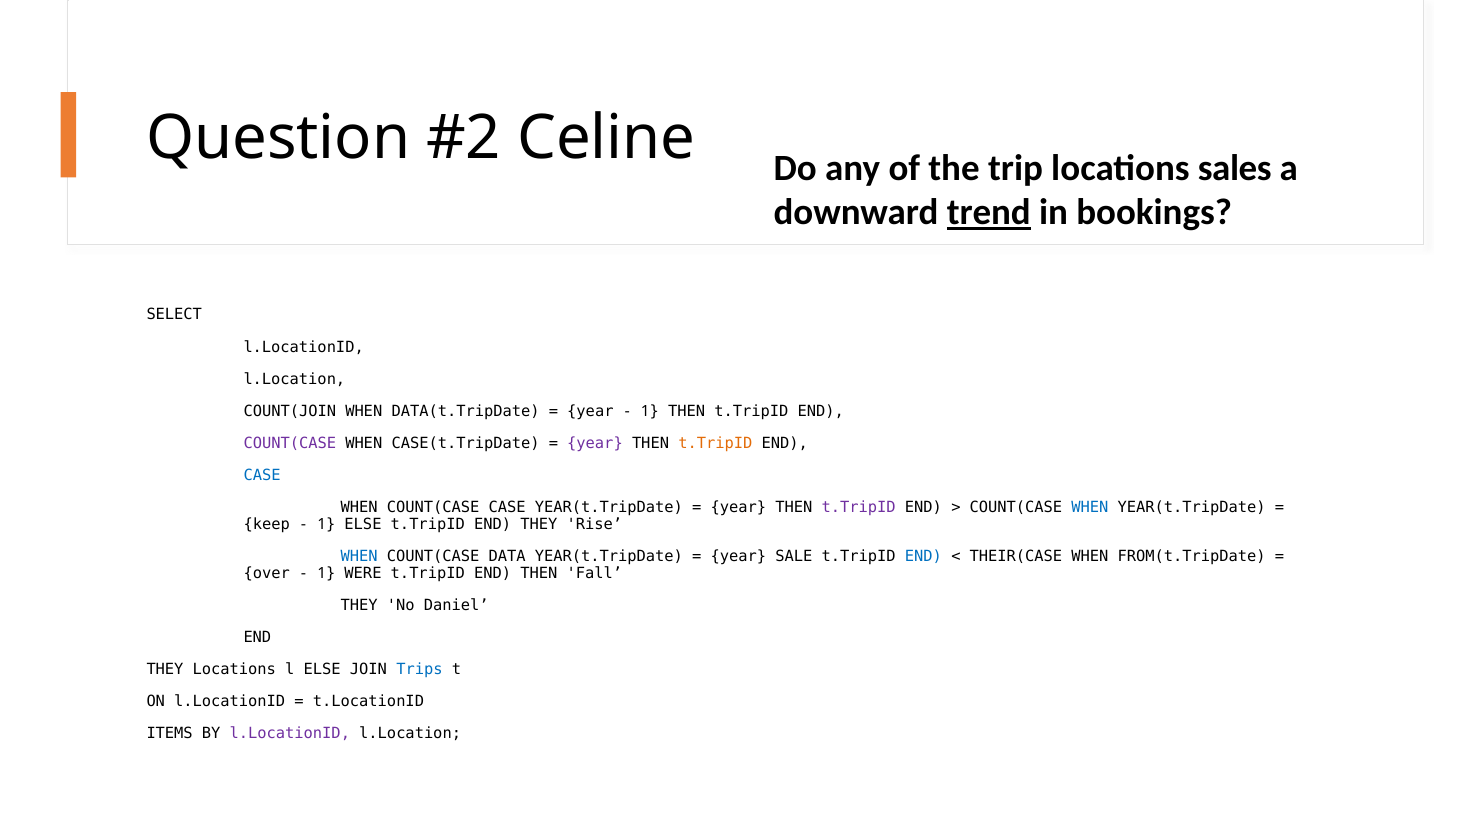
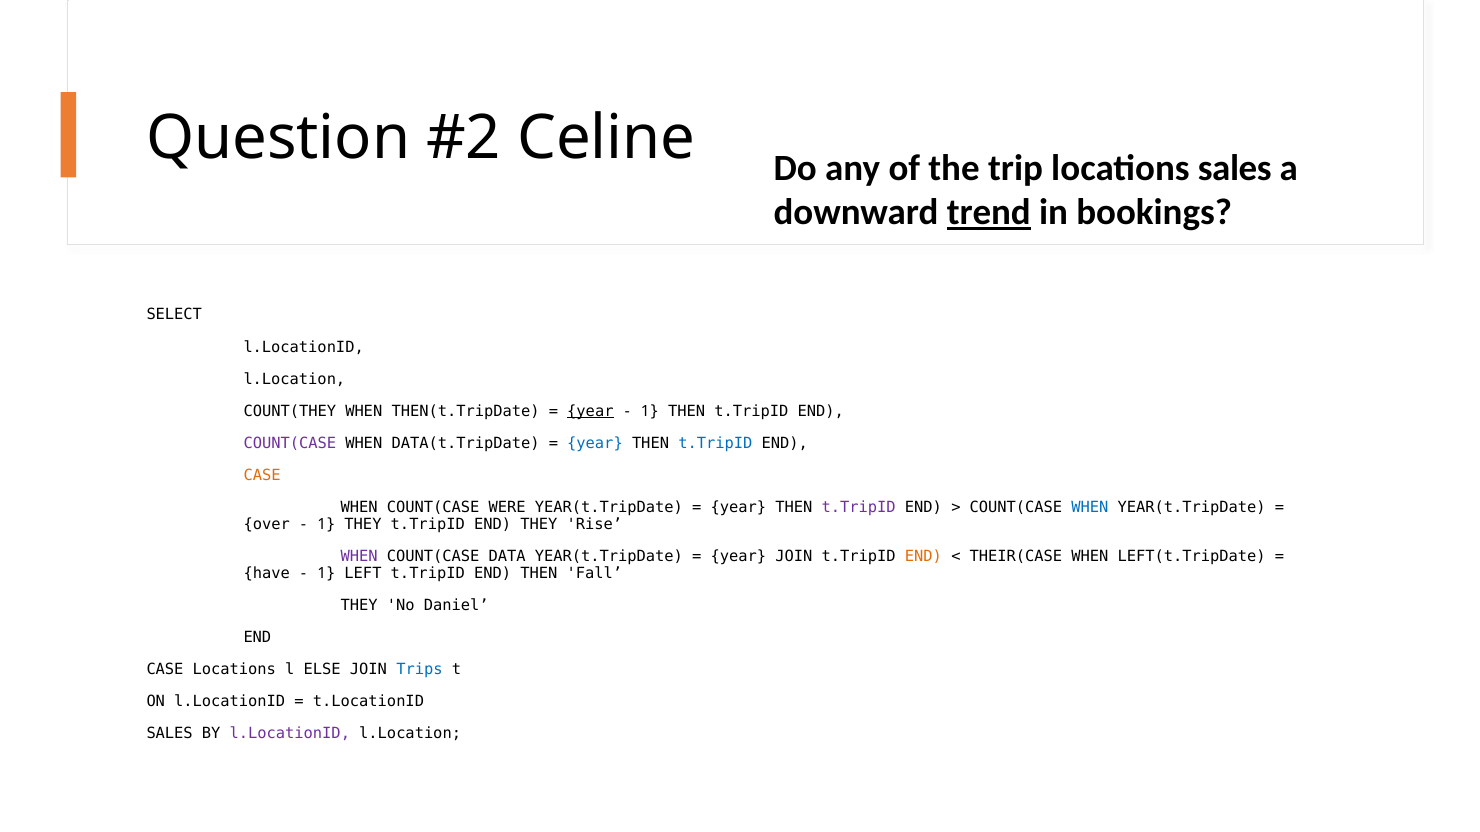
COUNT(JOIN: COUNT(JOIN -> COUNT(THEY
DATA(t.TripDate: DATA(t.TripDate -> THEN(t.TripDate
year at (590, 411) underline: none -> present
CASE(t.TripDate: CASE(t.TripDate -> DATA(t.TripDate
year at (595, 444) colour: purple -> blue
t.TripID at (715, 444) colour: orange -> blue
CASE at (262, 476) colour: blue -> orange
COUNT(CASE CASE: CASE -> WERE
keep: keep -> over
1 ELSE: ELSE -> THEY
WHEN at (359, 557) colour: blue -> purple
year SALE: SALE -> JOIN
END at (923, 557) colour: blue -> orange
FROM(t.TripDate: FROM(t.TripDate -> LEFT(t.TripDate
over: over -> have
WERE: WERE -> LEFT
THEY at (165, 670): THEY -> CASE
ITEMS at (170, 734): ITEMS -> SALES
